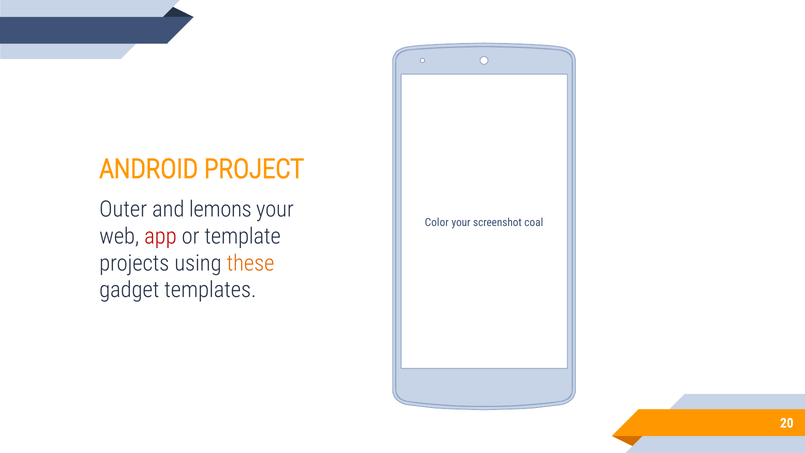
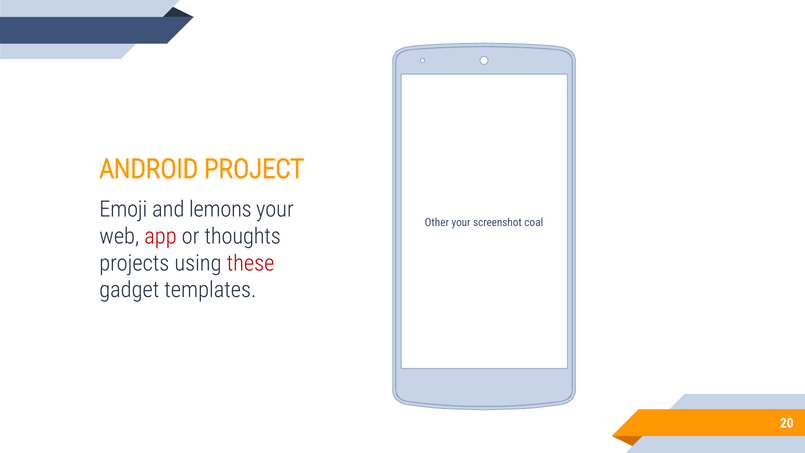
Outer: Outer -> Emoji
Color: Color -> Other
template: template -> thoughts
these colour: orange -> red
